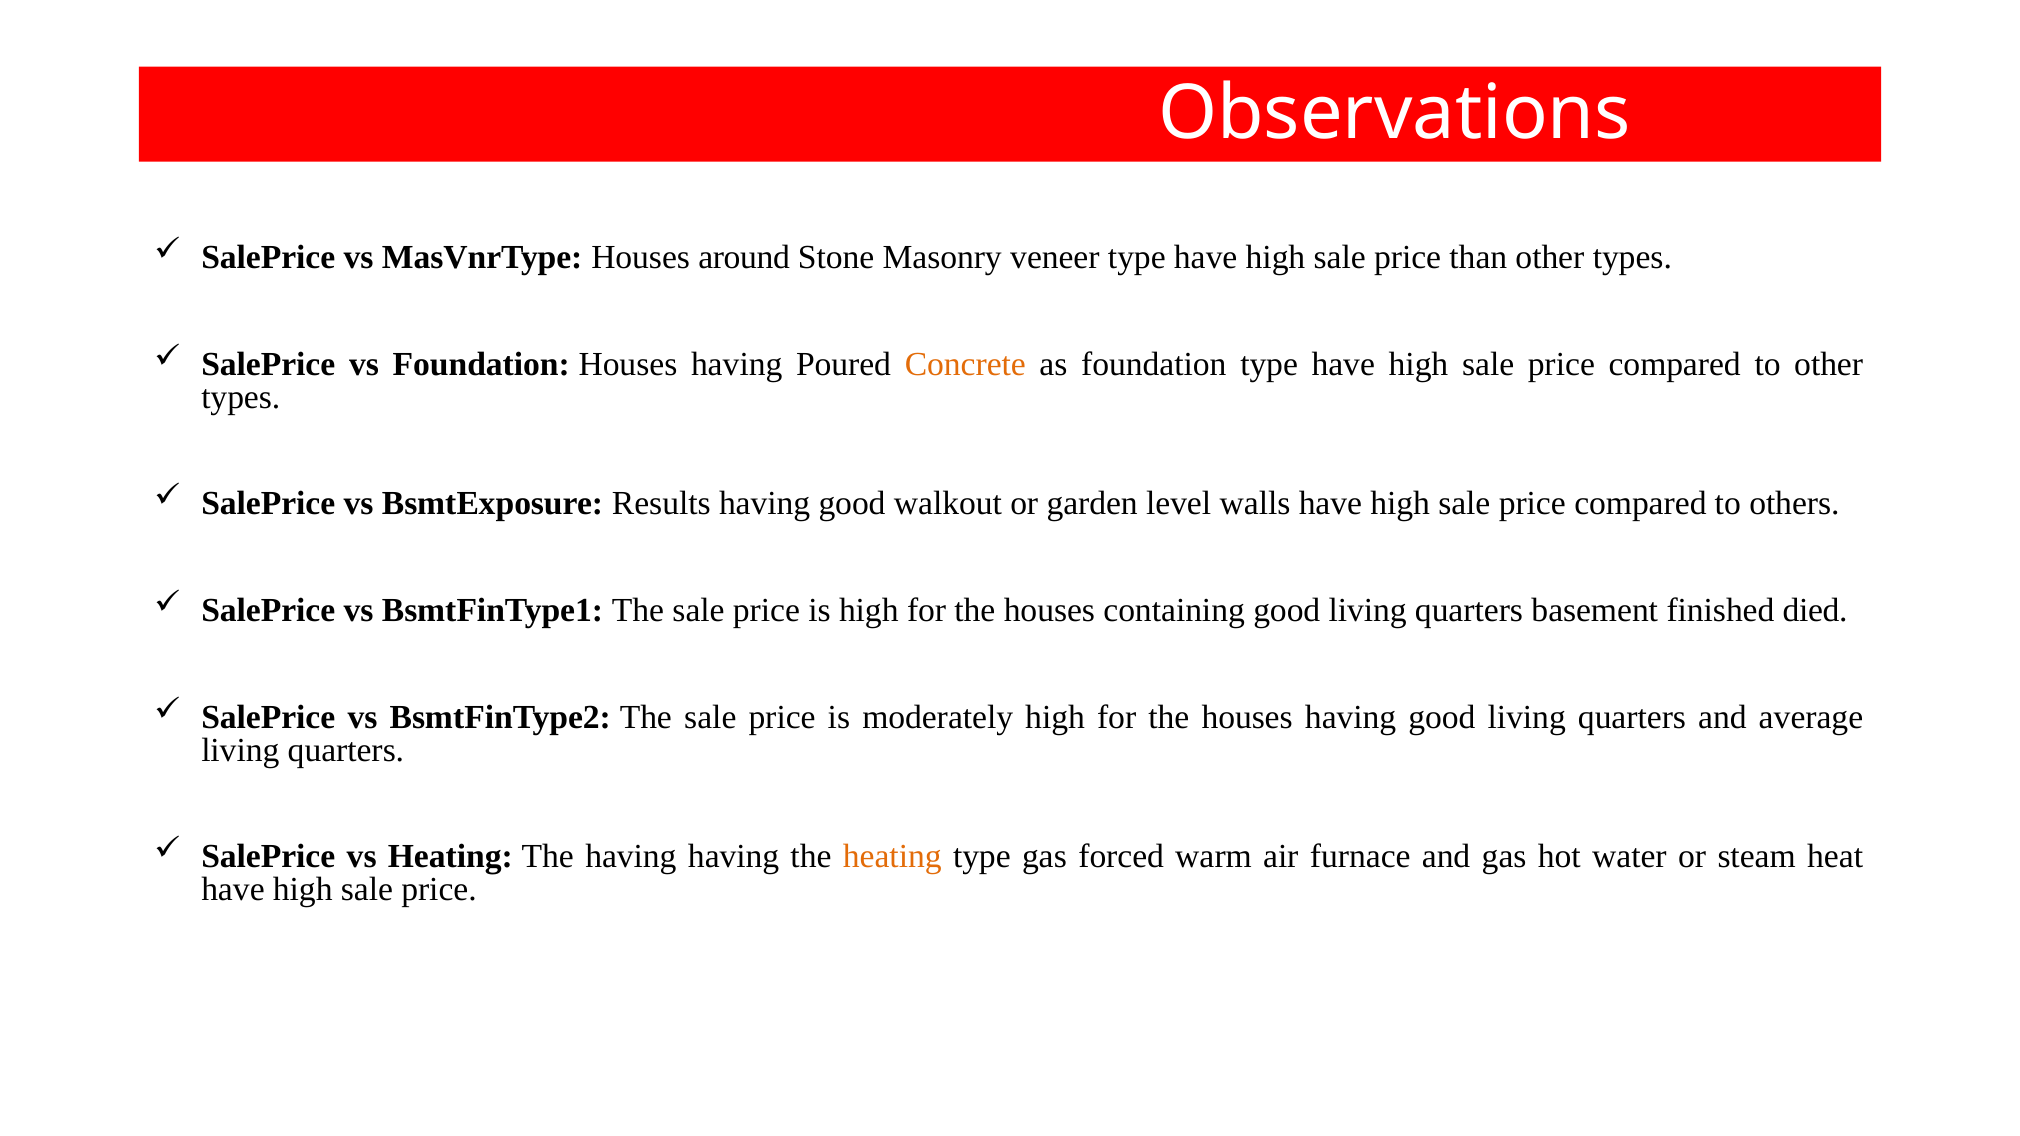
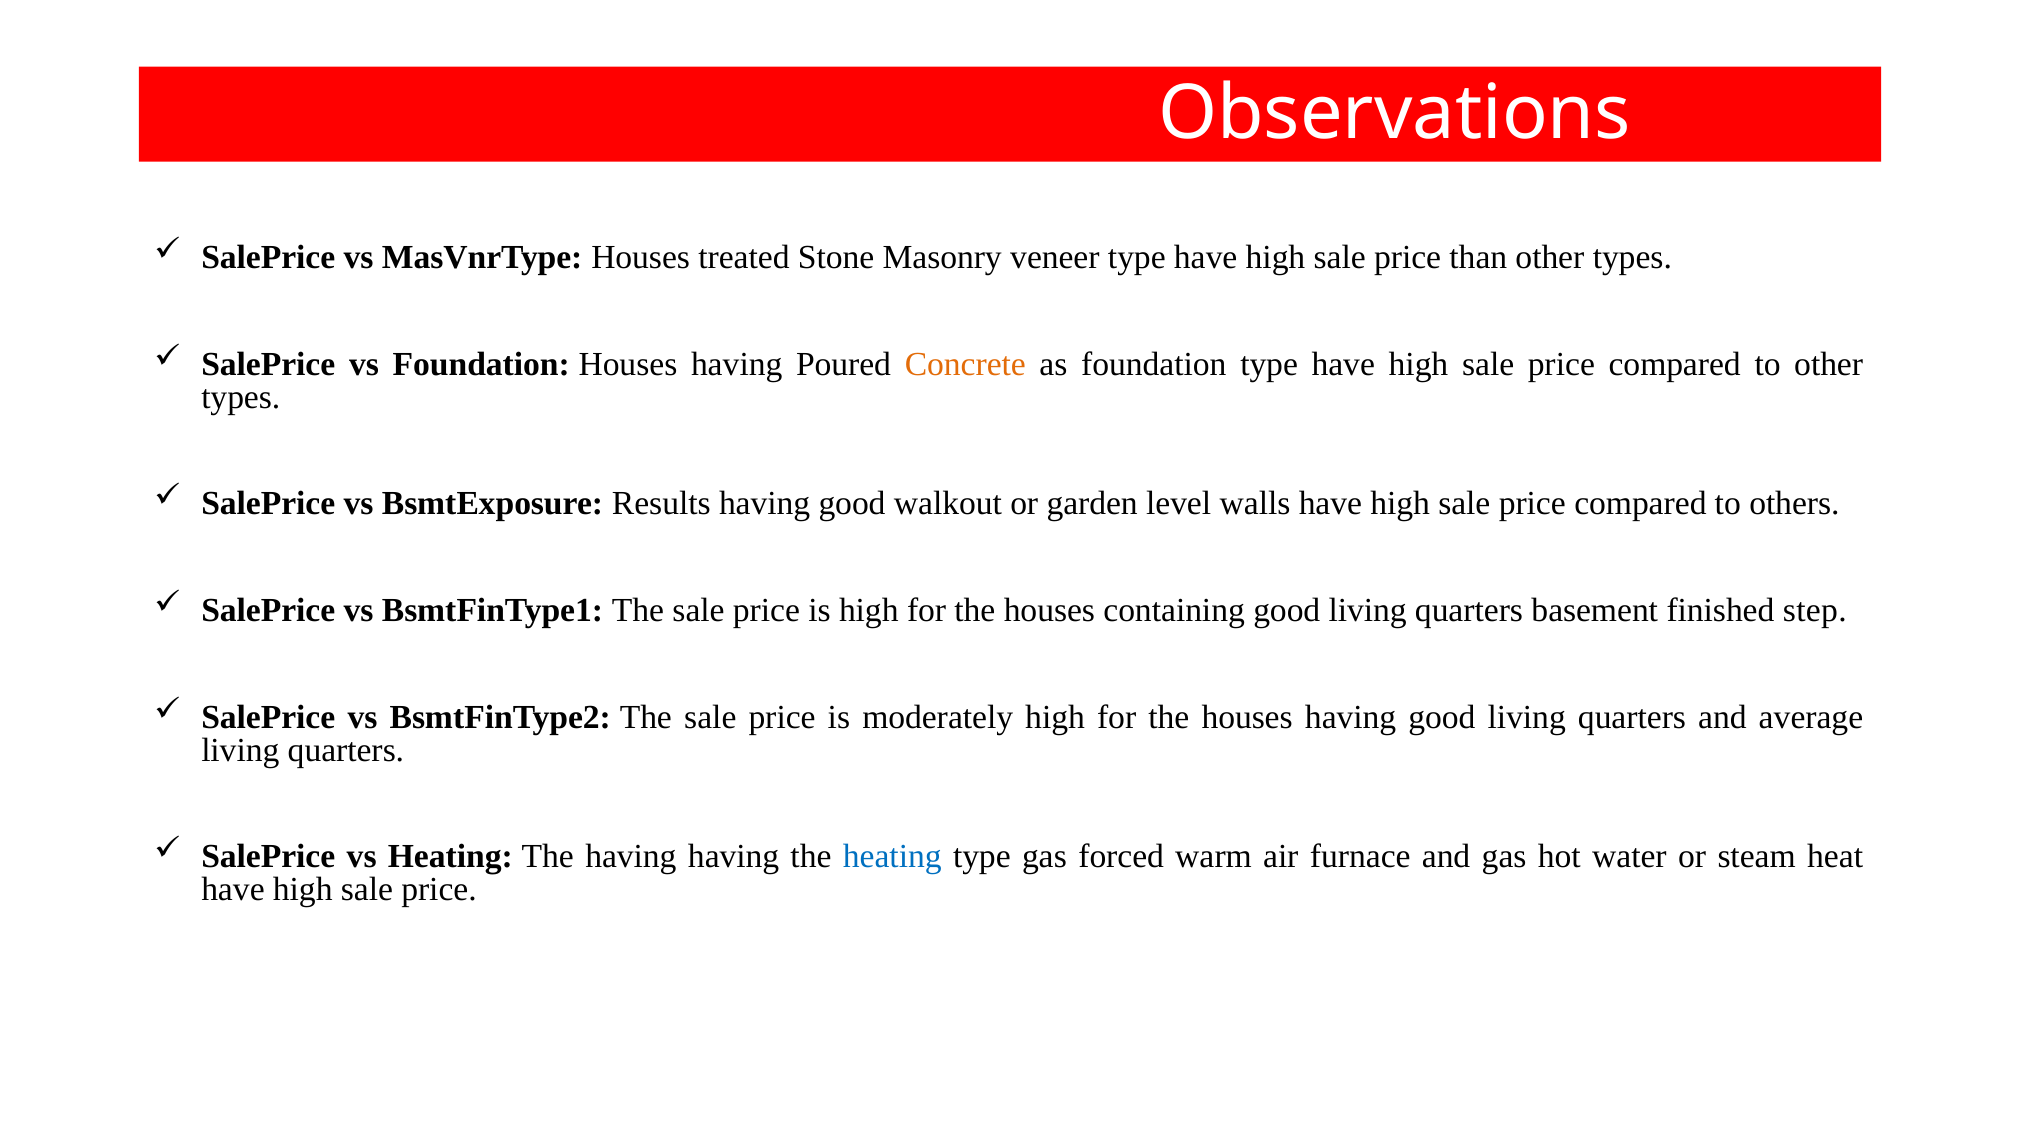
around: around -> treated
died: died -> step
heating at (892, 857) colour: orange -> blue
